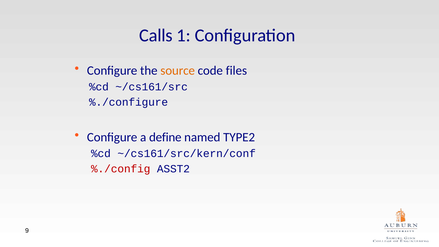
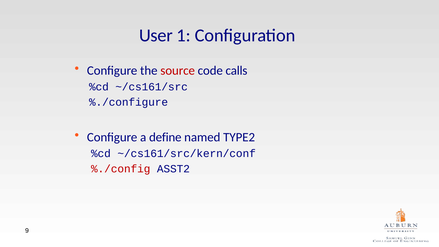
Calls: Calls -> User
source colour: orange -> red
files: files -> calls
